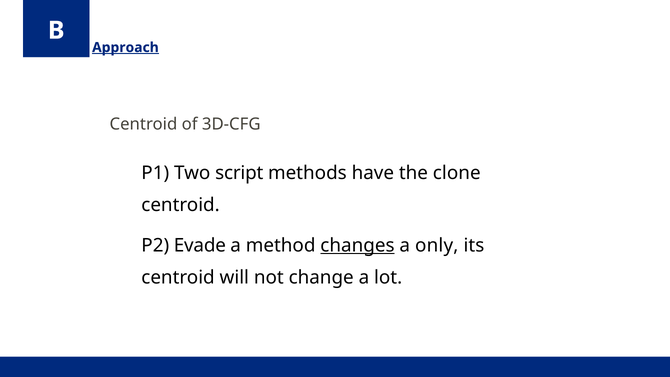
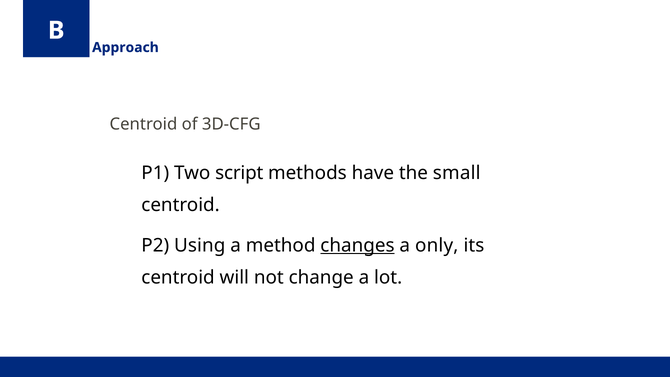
Approach underline: present -> none
clone: clone -> small
Evade: Evade -> Using
